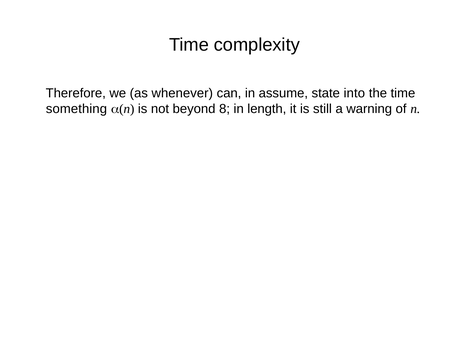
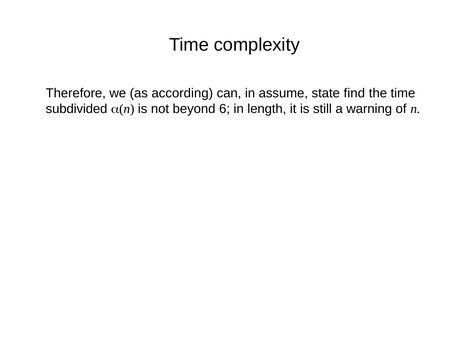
whenever: whenever -> according
into: into -> find
something: something -> subdivided
8: 8 -> 6
